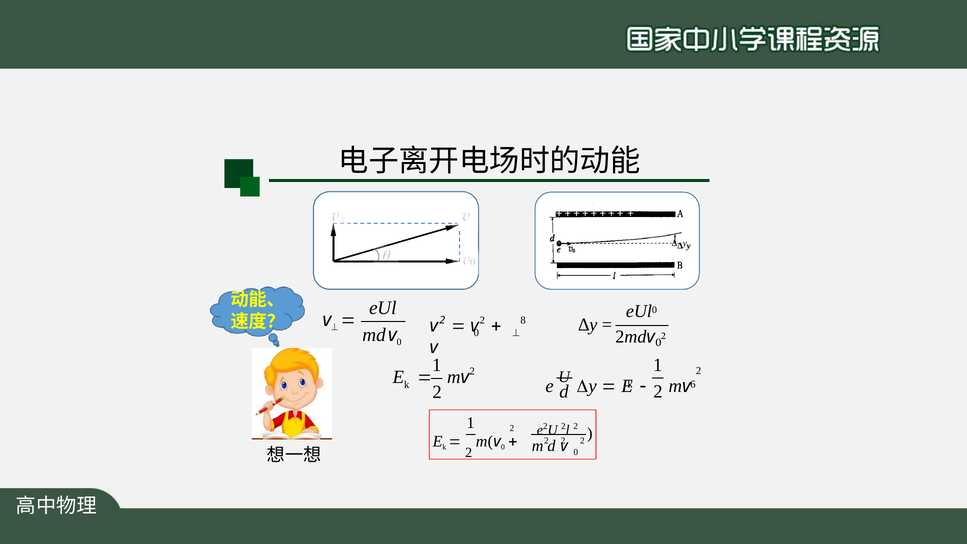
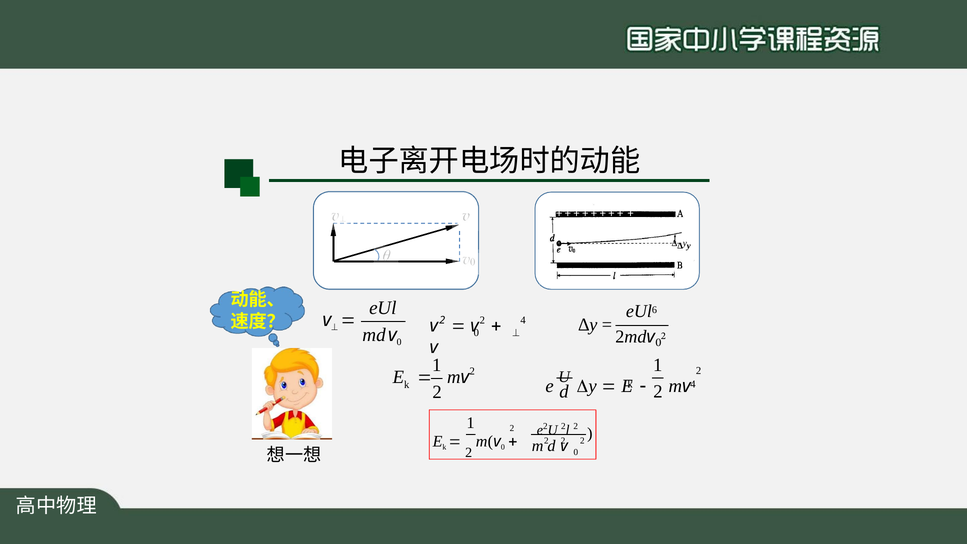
eUl 0: 0 -> 6
2 8: 8 -> 4
6 at (693, 384): 6 -> 4
